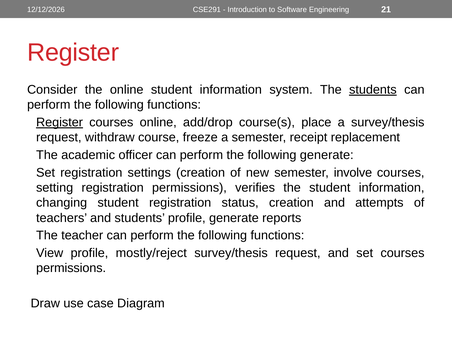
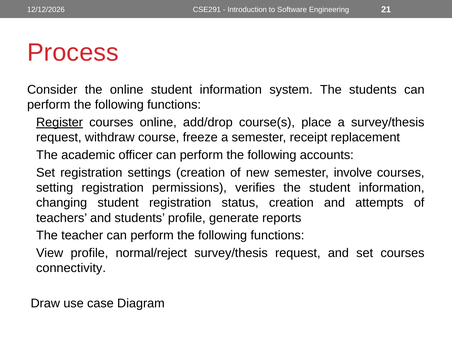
Register at (73, 53): Register -> Process
students at (373, 90) underline: present -> none
following generate: generate -> accounts
mostly/reject: mostly/reject -> normal/reject
permissions at (71, 268): permissions -> connectivity
